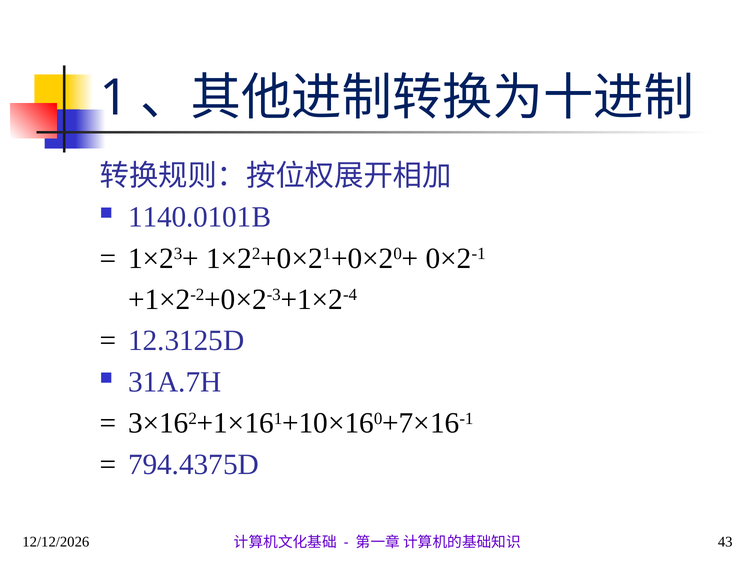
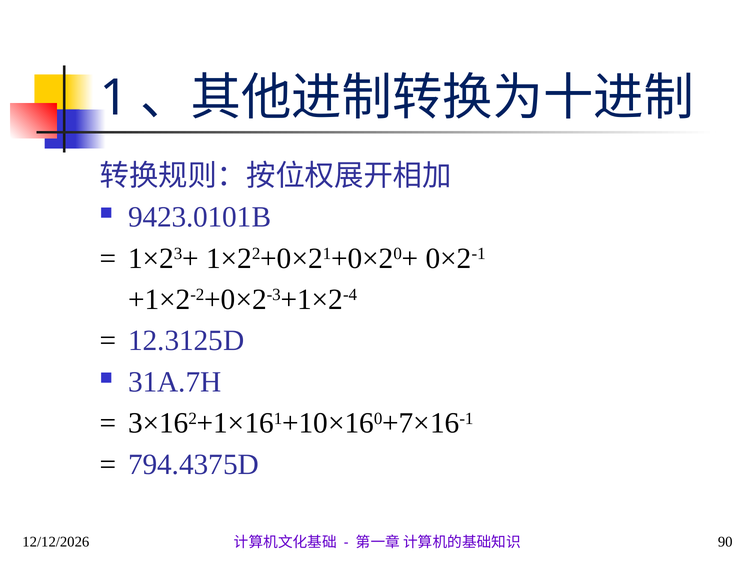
1140.0101B: 1140.0101B -> 9423.0101B
43: 43 -> 90
